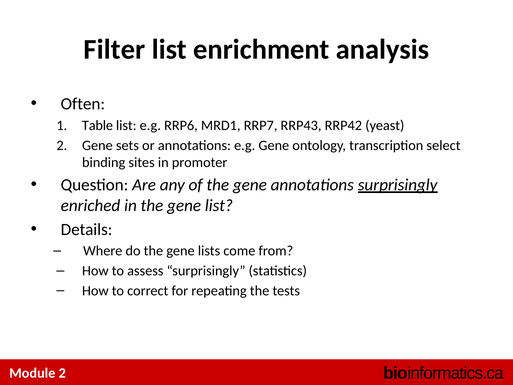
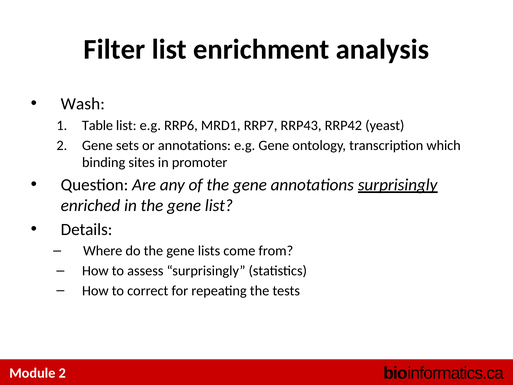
Often: Often -> Wash
select: select -> which
